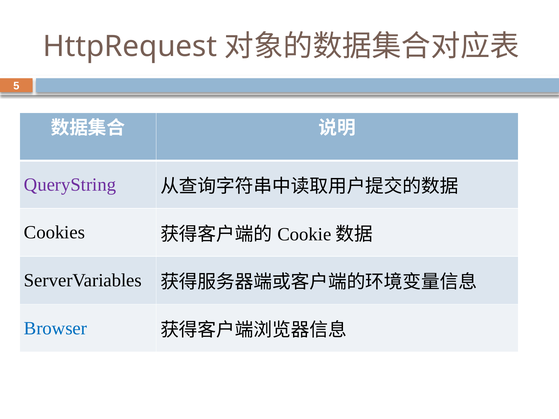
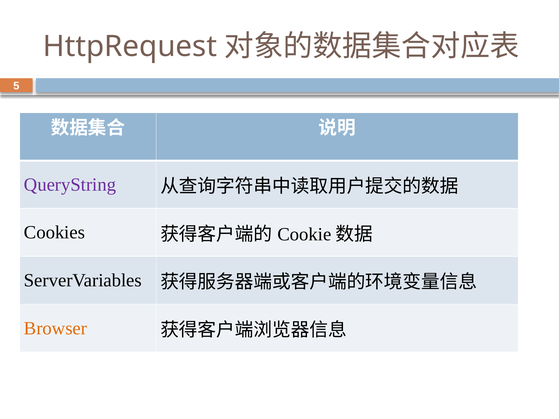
Browser colour: blue -> orange
